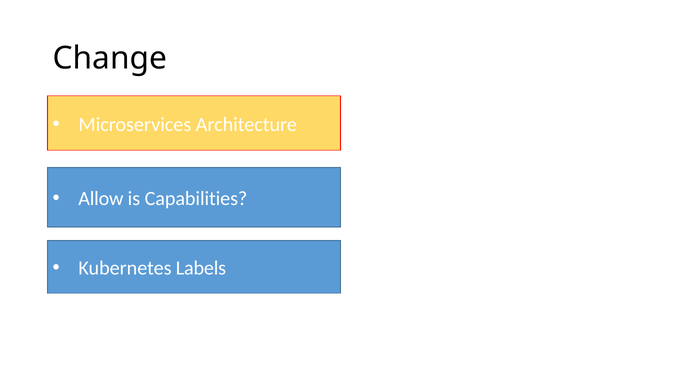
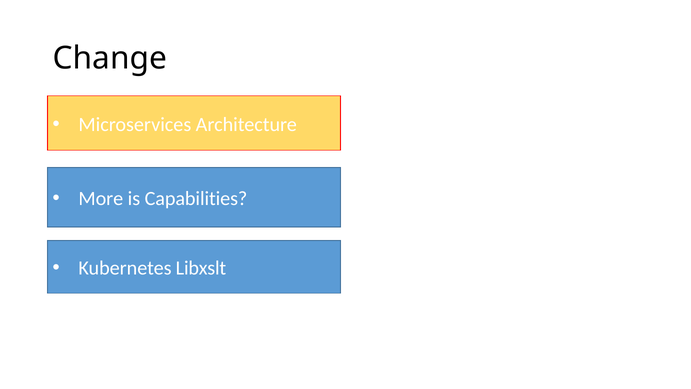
Allow: Allow -> More
Labels: Labels -> Libxslt
